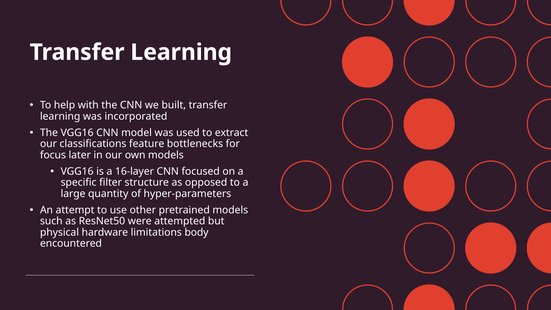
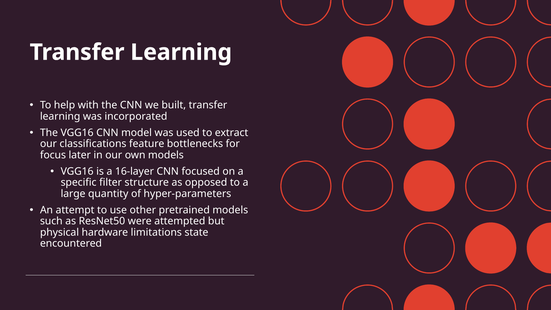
body: body -> state
